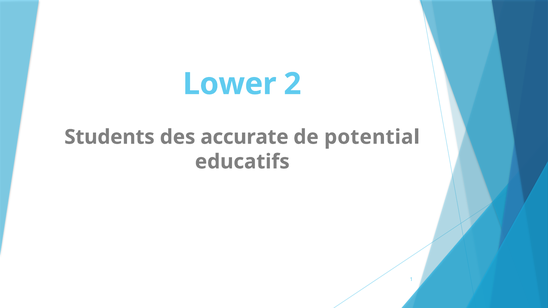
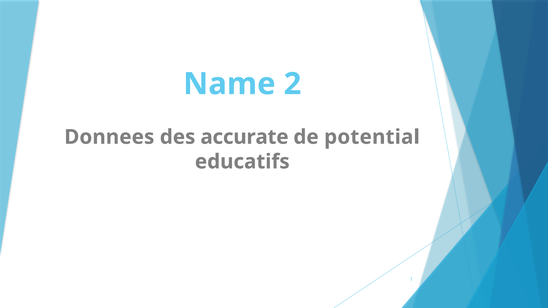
Lower: Lower -> Name
Students: Students -> Donnees
